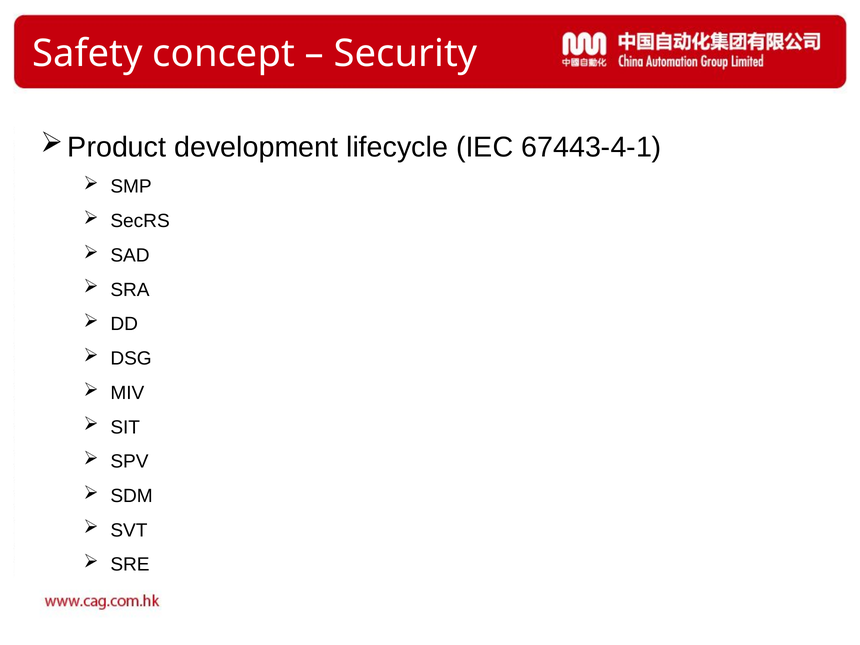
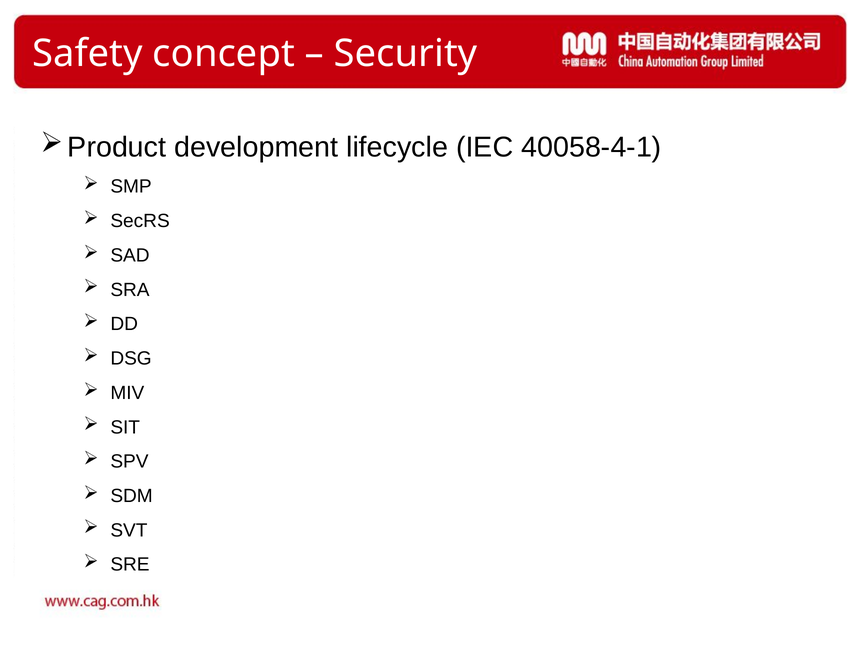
67443-4-1: 67443-4-1 -> 40058-4-1
